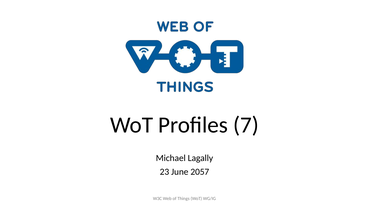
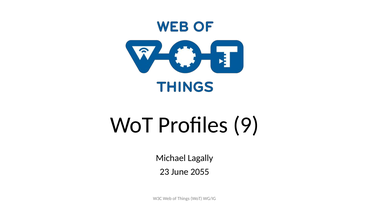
7: 7 -> 9
2057: 2057 -> 2055
